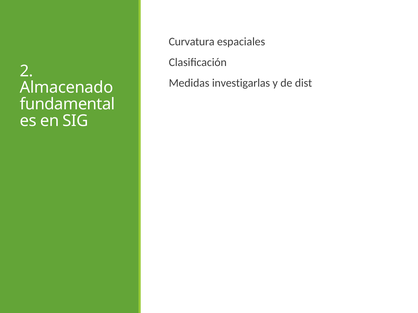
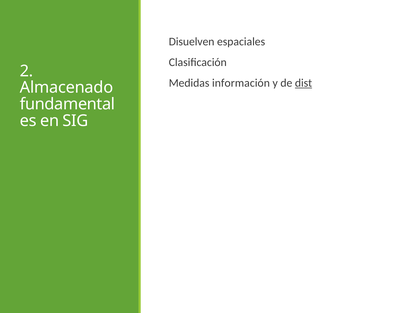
Curvatura: Curvatura -> Disuelven
investigarlas: investigarlas -> información
dist underline: none -> present
